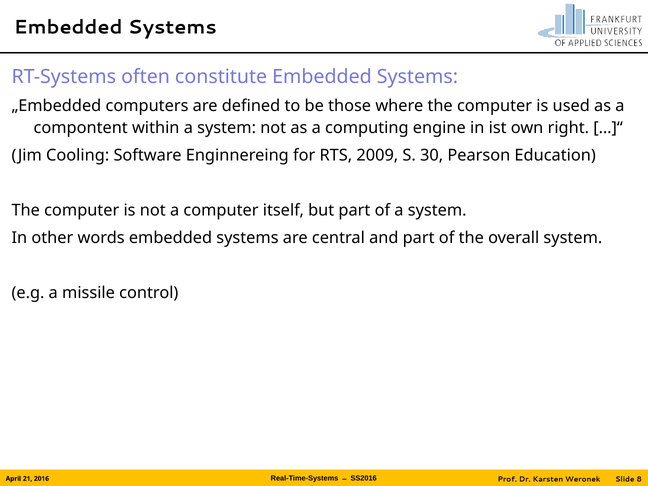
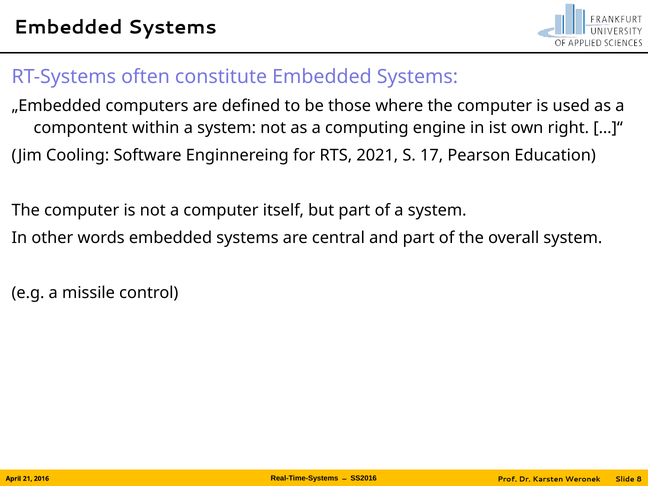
2009: 2009 -> 2021
30: 30 -> 17
